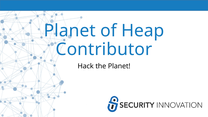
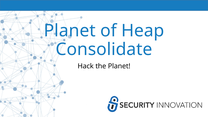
Contributor: Contributor -> Consolidate
